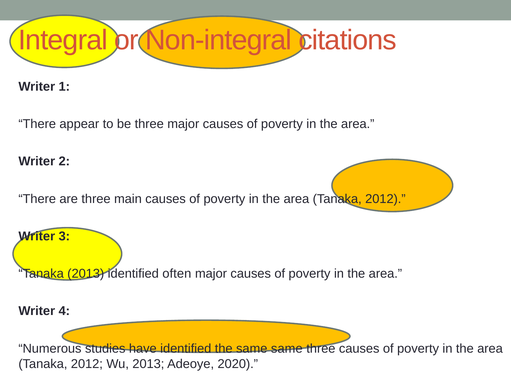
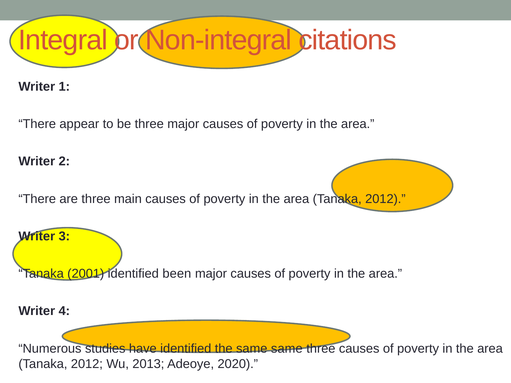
Tanaka 2013: 2013 -> 2001
often: often -> been
